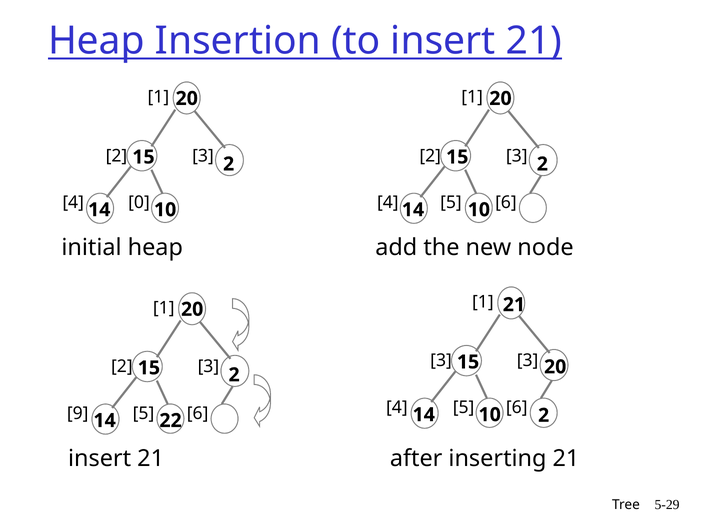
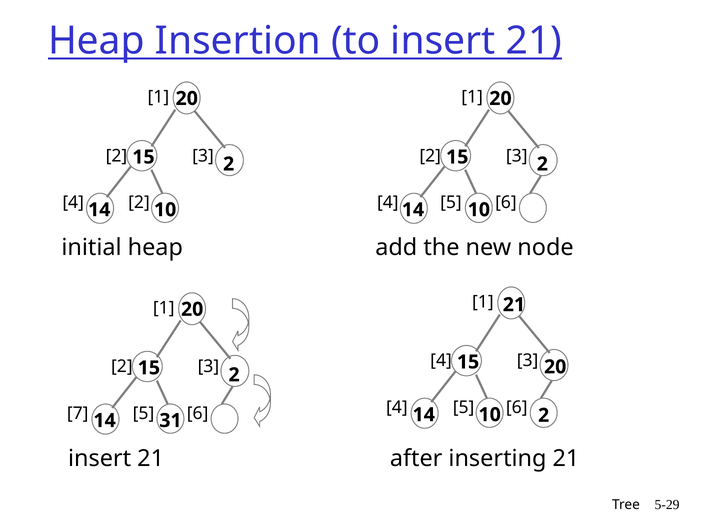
4 0: 0 -> 2
3 at (441, 361): 3 -> 4
9: 9 -> 7
22: 22 -> 31
